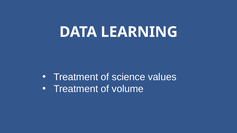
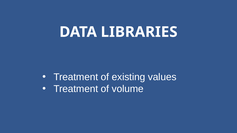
LEARNING: LEARNING -> LIBRARIES
science: science -> existing
